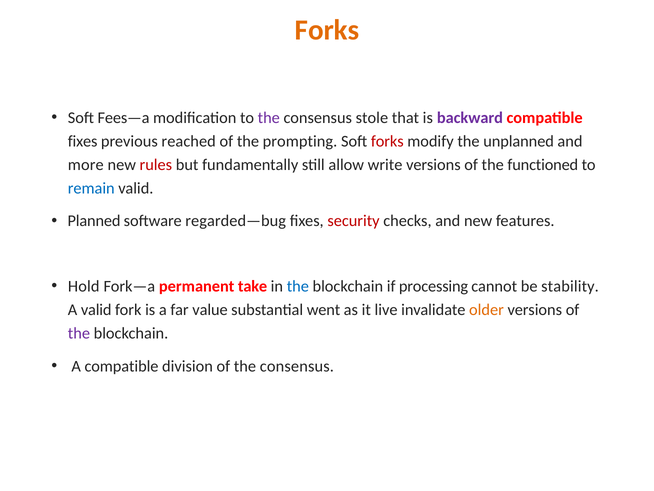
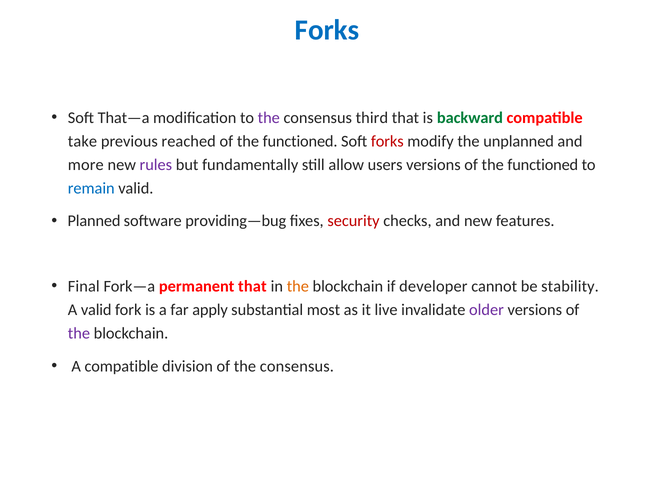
Forks at (327, 30) colour: orange -> blue
Fees—a: Fees—a -> That—a
stole: stole -> third
backward colour: purple -> green
fixes at (83, 141): fixes -> take
prompting at (300, 141): prompting -> functioned
rules colour: red -> purple
write: write -> users
regarded—bug: regarded—bug -> providing—bug
Hold: Hold -> Final
permanent take: take -> that
the at (298, 286) colour: blue -> orange
processing: processing -> developer
value: value -> apply
went: went -> most
older colour: orange -> purple
